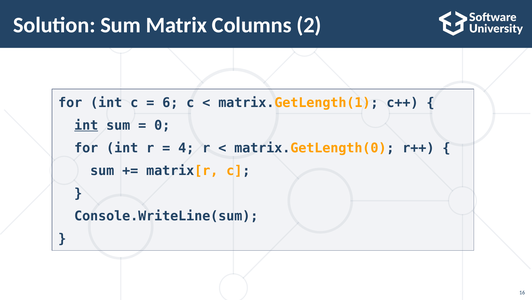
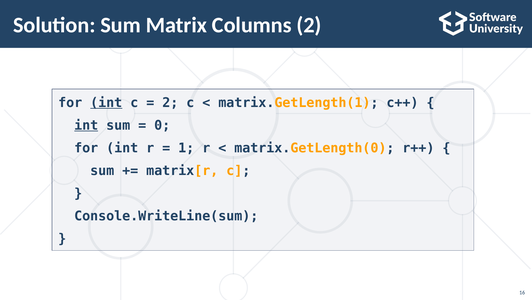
int at (106, 102) underline: none -> present
6 at (170, 102): 6 -> 2
4: 4 -> 1
